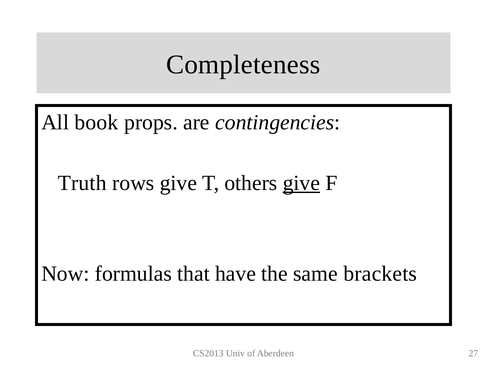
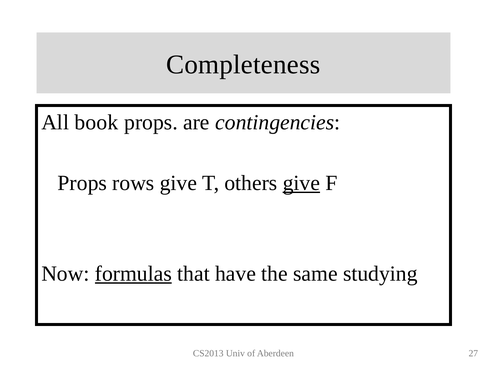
Truth at (82, 183): Truth -> Props
formulas underline: none -> present
brackets: brackets -> studying
